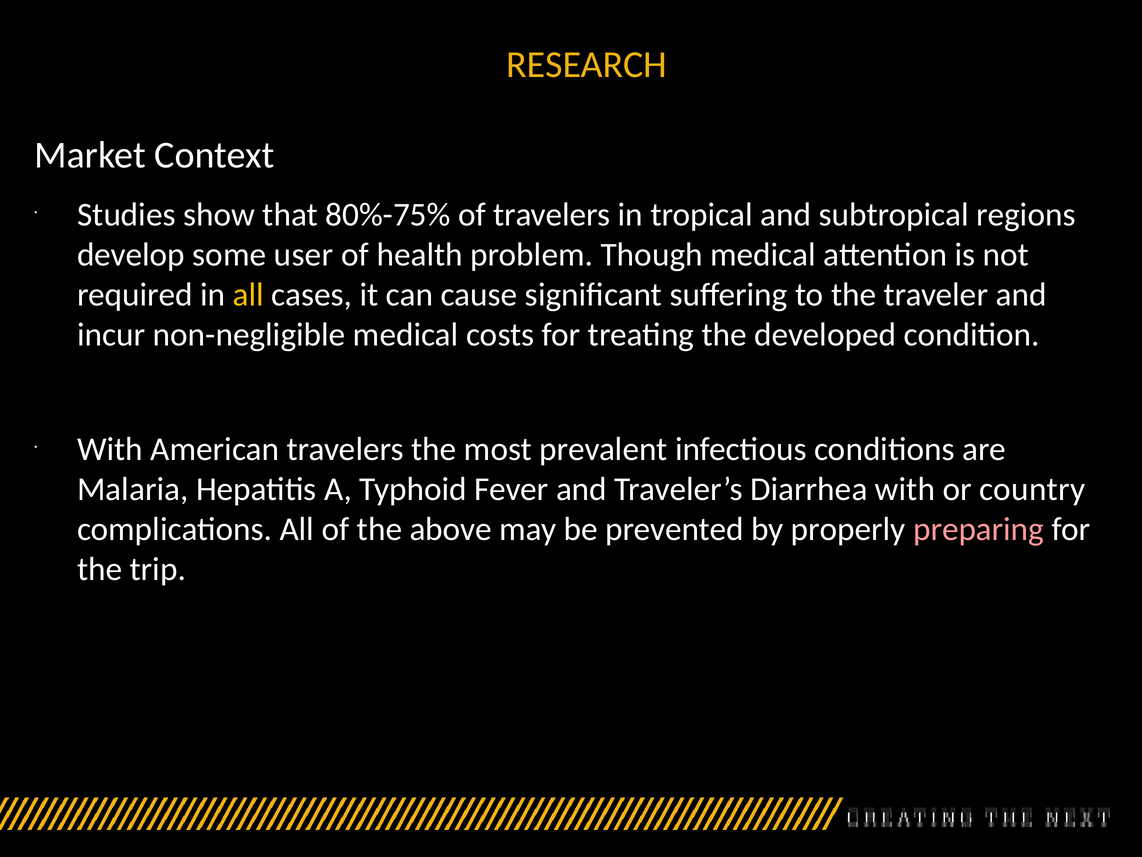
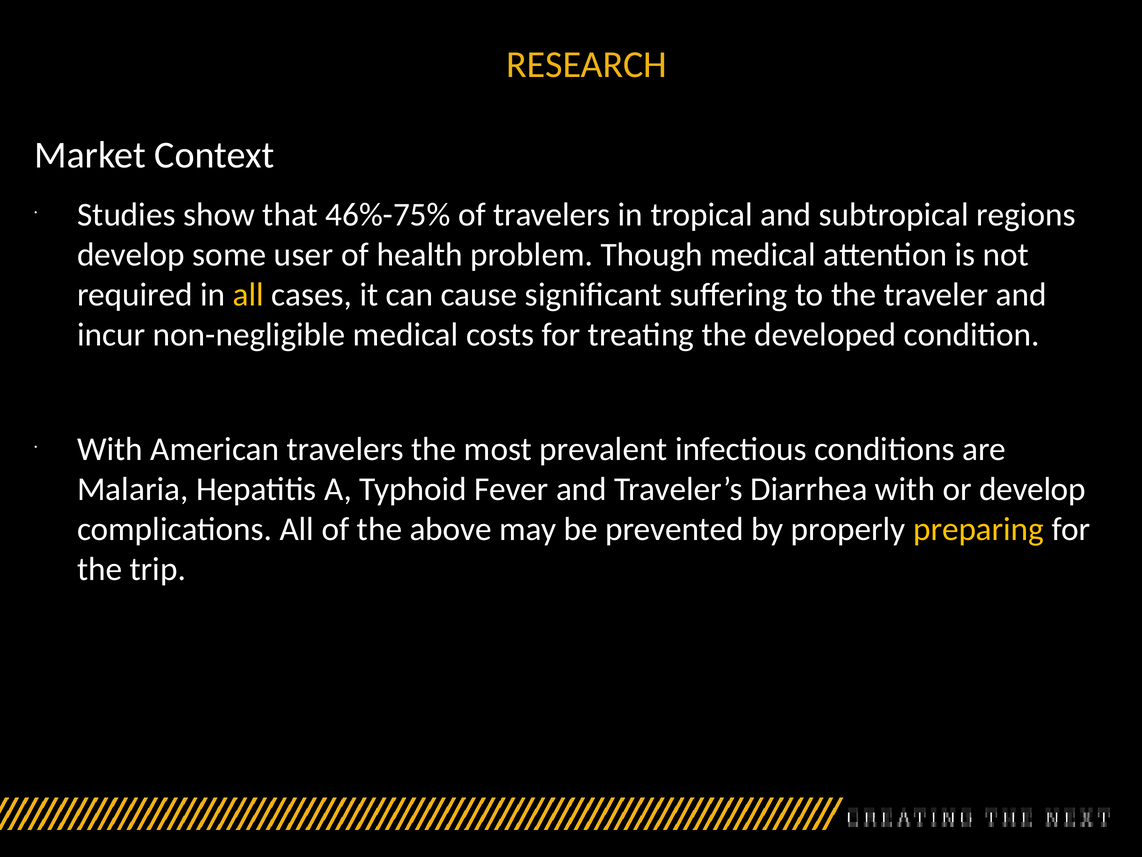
80%-75%: 80%-75% -> 46%-75%
or country: country -> develop
preparing colour: pink -> yellow
